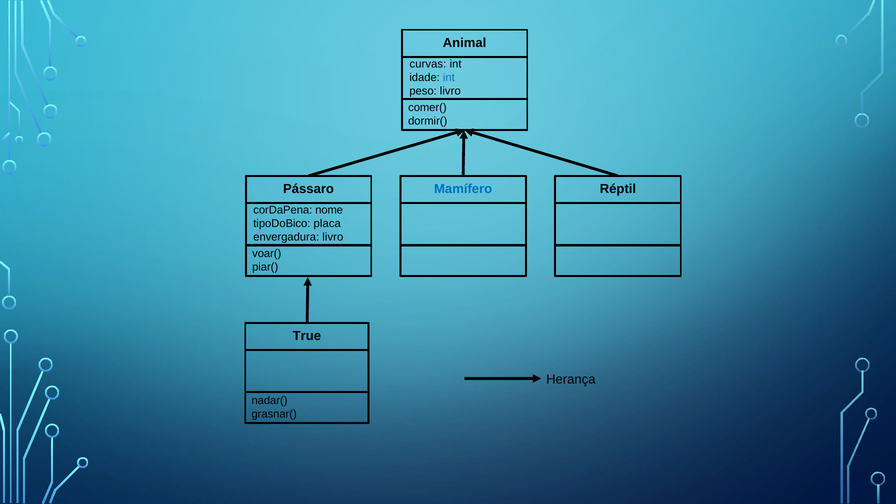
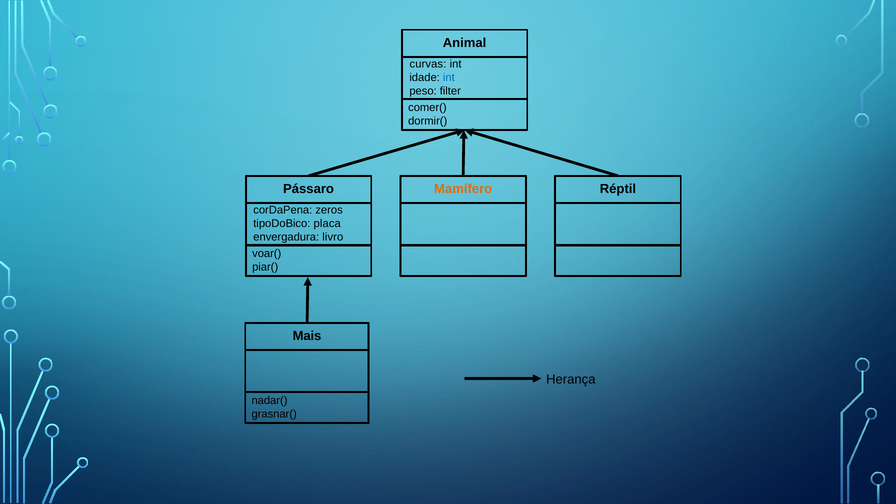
peso livro: livro -> filter
Mamífero colour: blue -> orange
nome: nome -> zeros
True: True -> Mais
